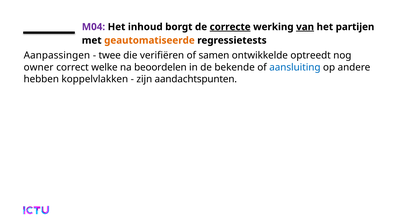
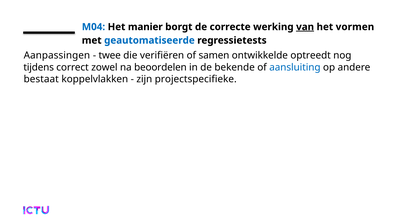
M04 colour: purple -> blue
inhoud: inhoud -> manier
correcte underline: present -> none
partijen: partijen -> vormen
geautomatiseerde colour: orange -> blue
owner: owner -> tijdens
welke: welke -> zowel
hebben: hebben -> bestaat
aandachtspunten: aandachtspunten -> projectspecifieke
